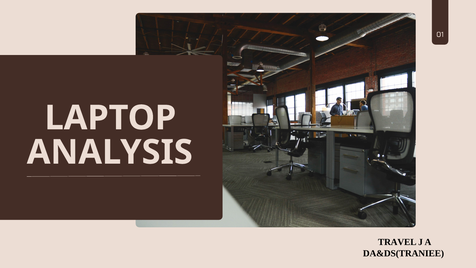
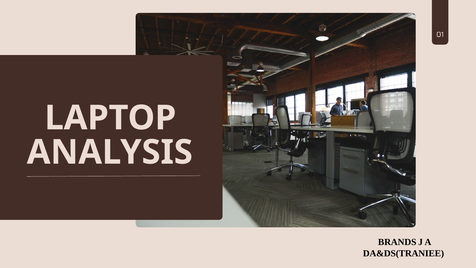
TRAVEL: TRAVEL -> BRANDS
